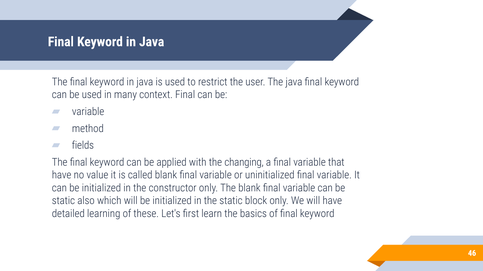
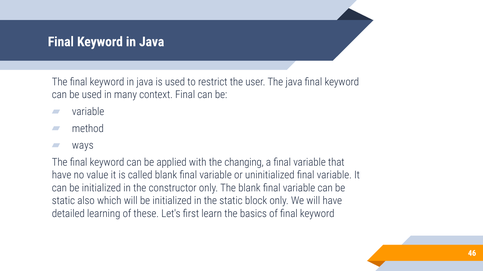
fields: fields -> ways
